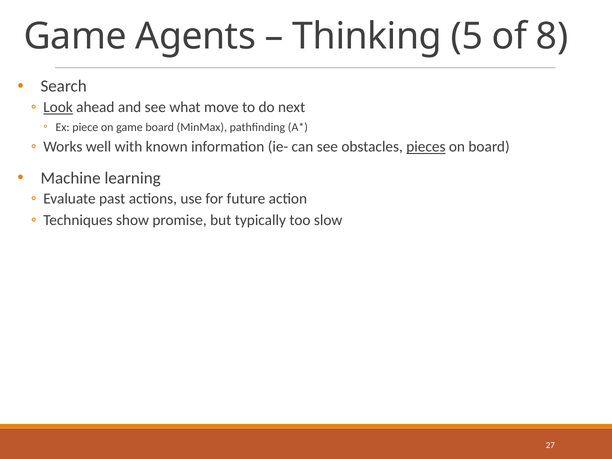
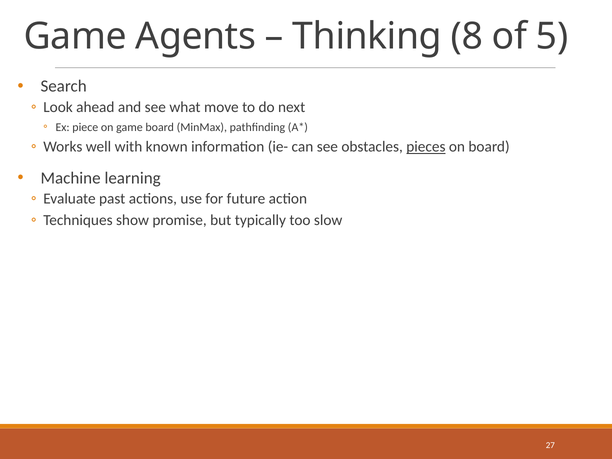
5: 5 -> 8
8: 8 -> 5
Look underline: present -> none
